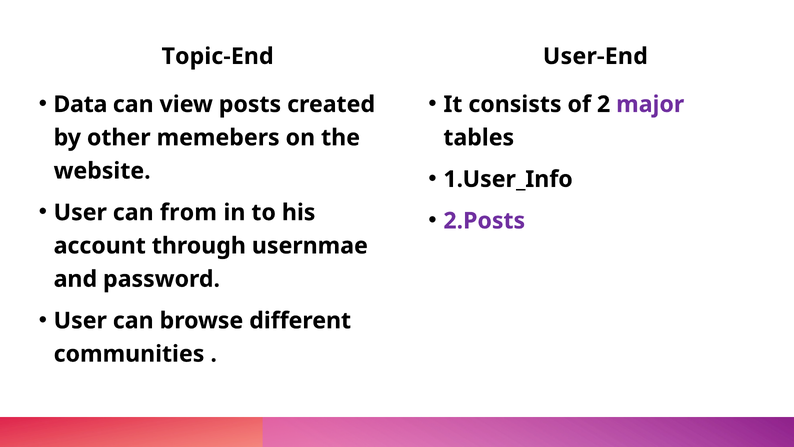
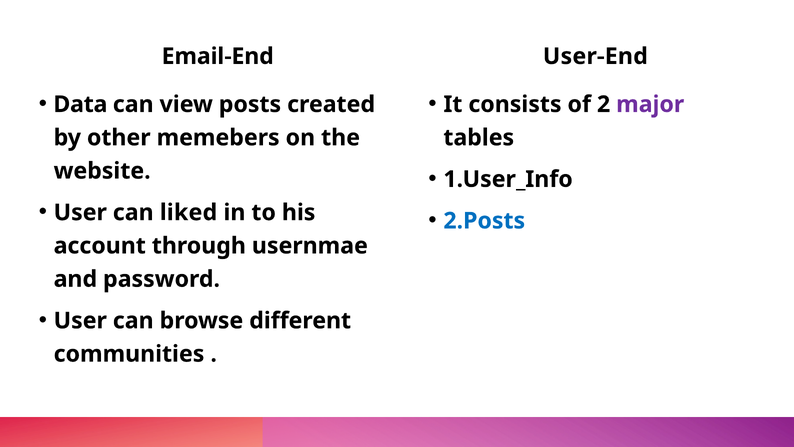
Topic-End: Topic-End -> Email-End
from: from -> liked
2.Posts colour: purple -> blue
